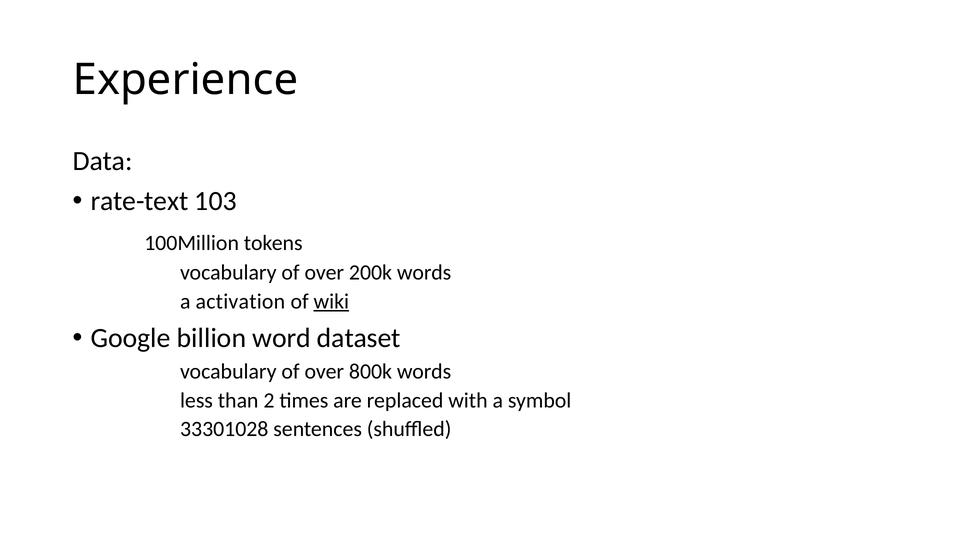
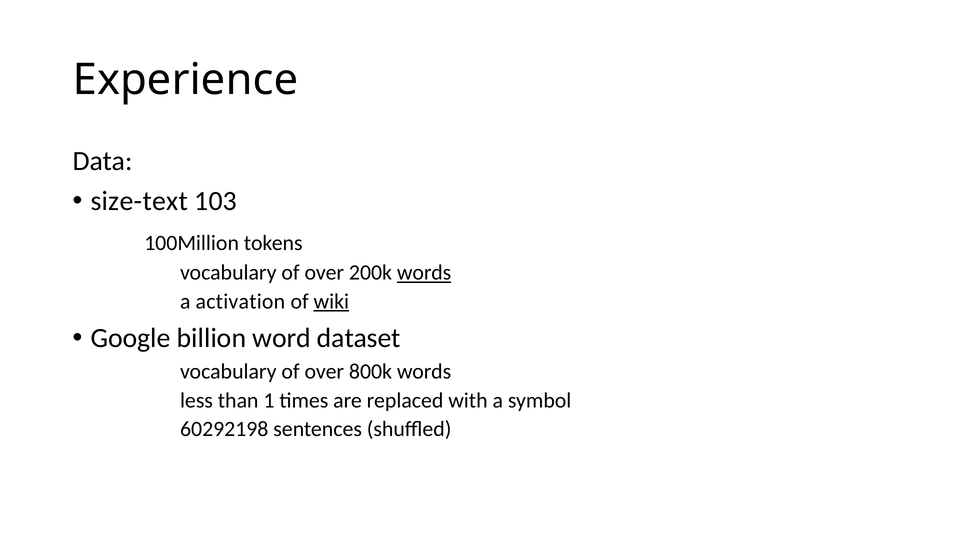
rate-text: rate-text -> size-text
words at (424, 273) underline: none -> present
2: 2 -> 1
33301028: 33301028 -> 60292198
